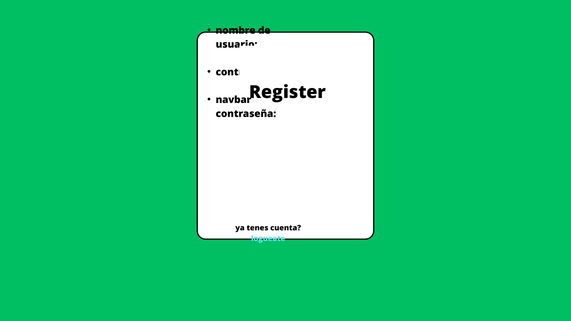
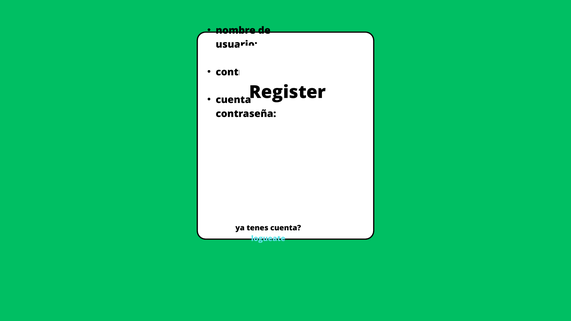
navbar at (233, 100): navbar -> cuenta
